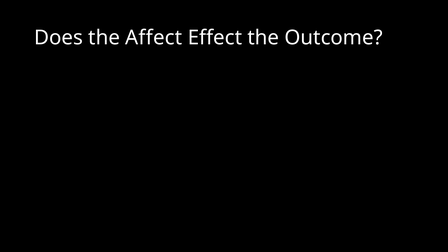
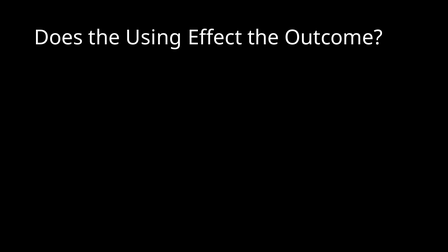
Affect: Affect -> Using
